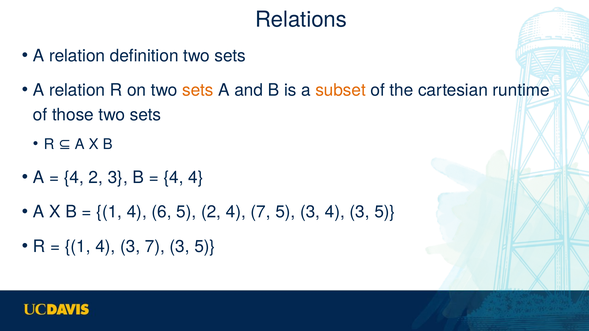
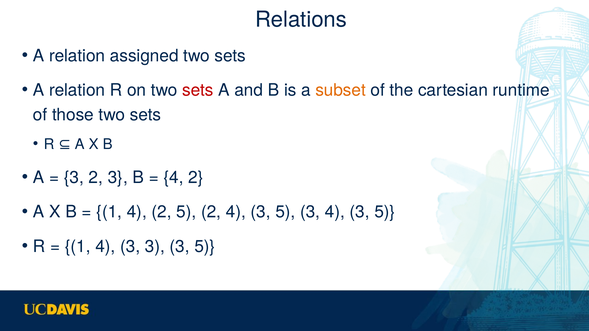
definition: definition -> assigned
sets at (198, 90) colour: orange -> red
4 at (74, 178): 4 -> 3
4 at (196, 178): 4 -> 2
1 4 6: 6 -> 2
2 4 7: 7 -> 3
4 3 7: 7 -> 3
